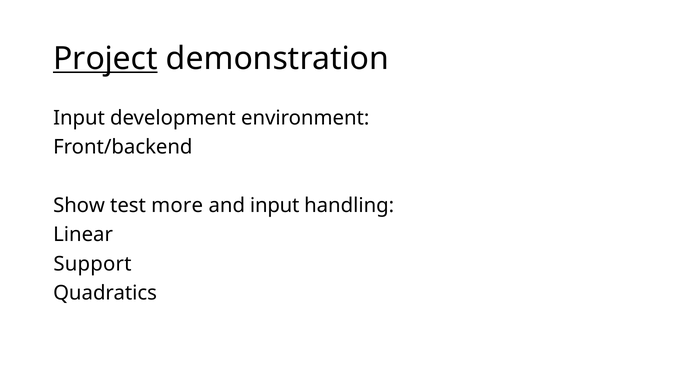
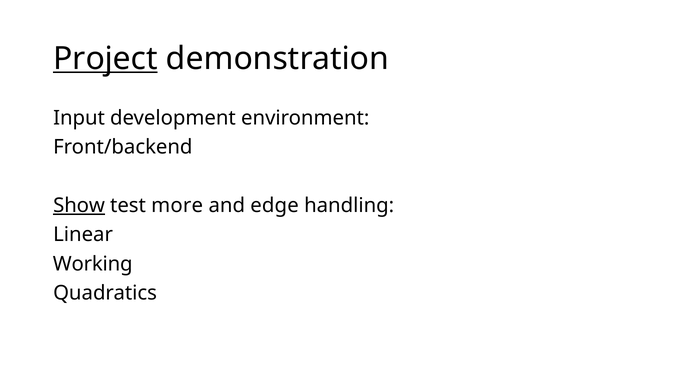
Show underline: none -> present
and input: input -> edge
Support: Support -> Working
